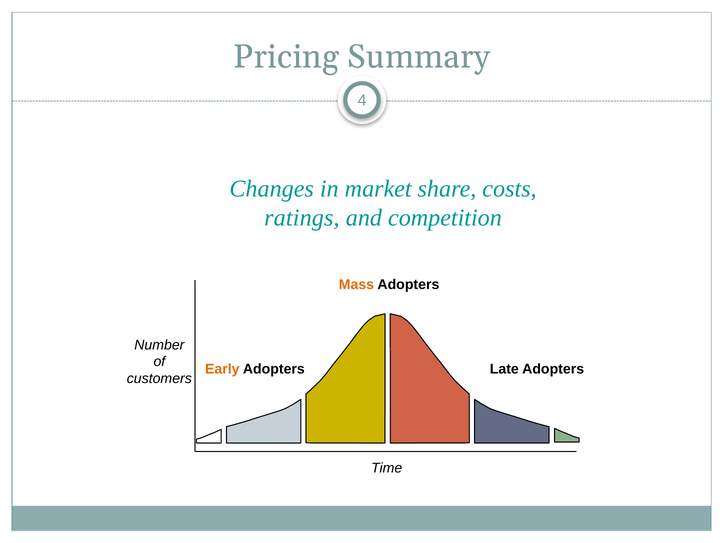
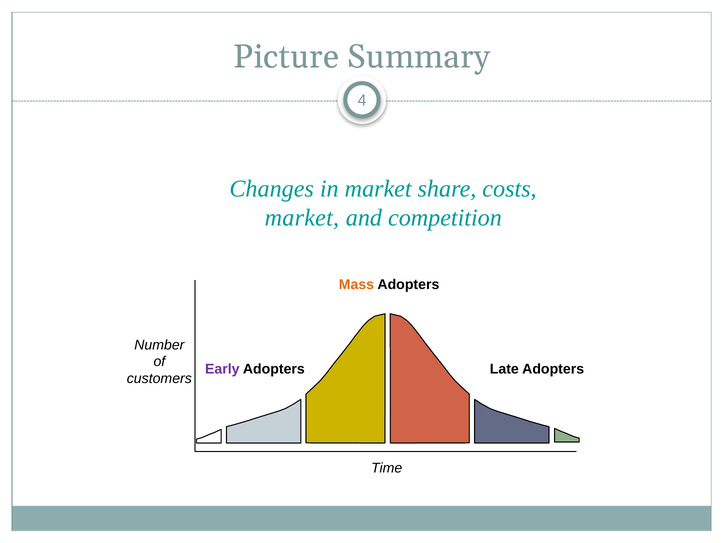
Pricing: Pricing -> Picture
ratings at (302, 218): ratings -> market
Early colour: orange -> purple
